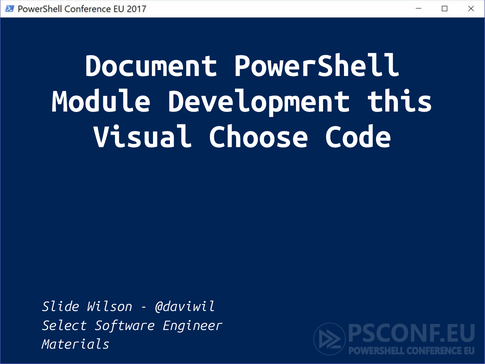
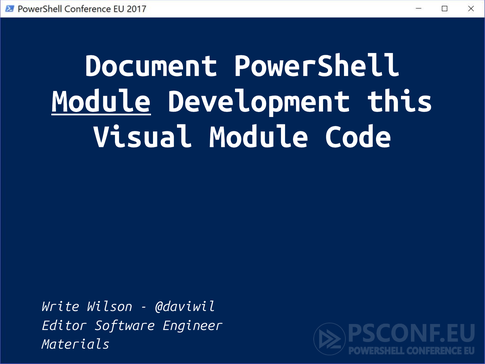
Module at (101, 102) underline: none -> present
Visual Choose: Choose -> Module
Slide: Slide -> Write
Select: Select -> Editor
